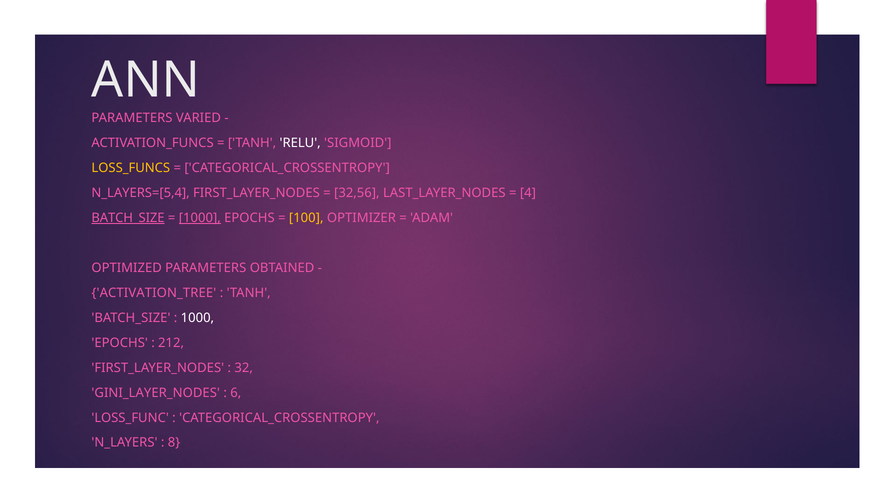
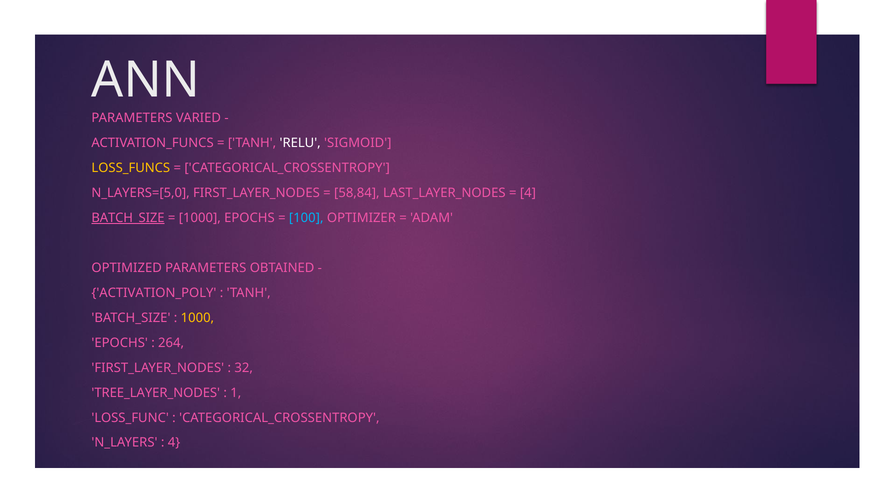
N_LAYERS=[5,4: N_LAYERS=[5,4 -> N_LAYERS=[5,0
32,56: 32,56 -> 58,84
1000 at (200, 218) underline: present -> none
100 colour: yellow -> light blue
ACTIVATION_TREE: ACTIVATION_TREE -> ACTIVATION_POLY
1000 at (197, 318) colour: white -> yellow
212: 212 -> 264
GINI_LAYER_NODES: GINI_LAYER_NODES -> TREE_LAYER_NODES
6: 6 -> 1
8 at (174, 443): 8 -> 4
